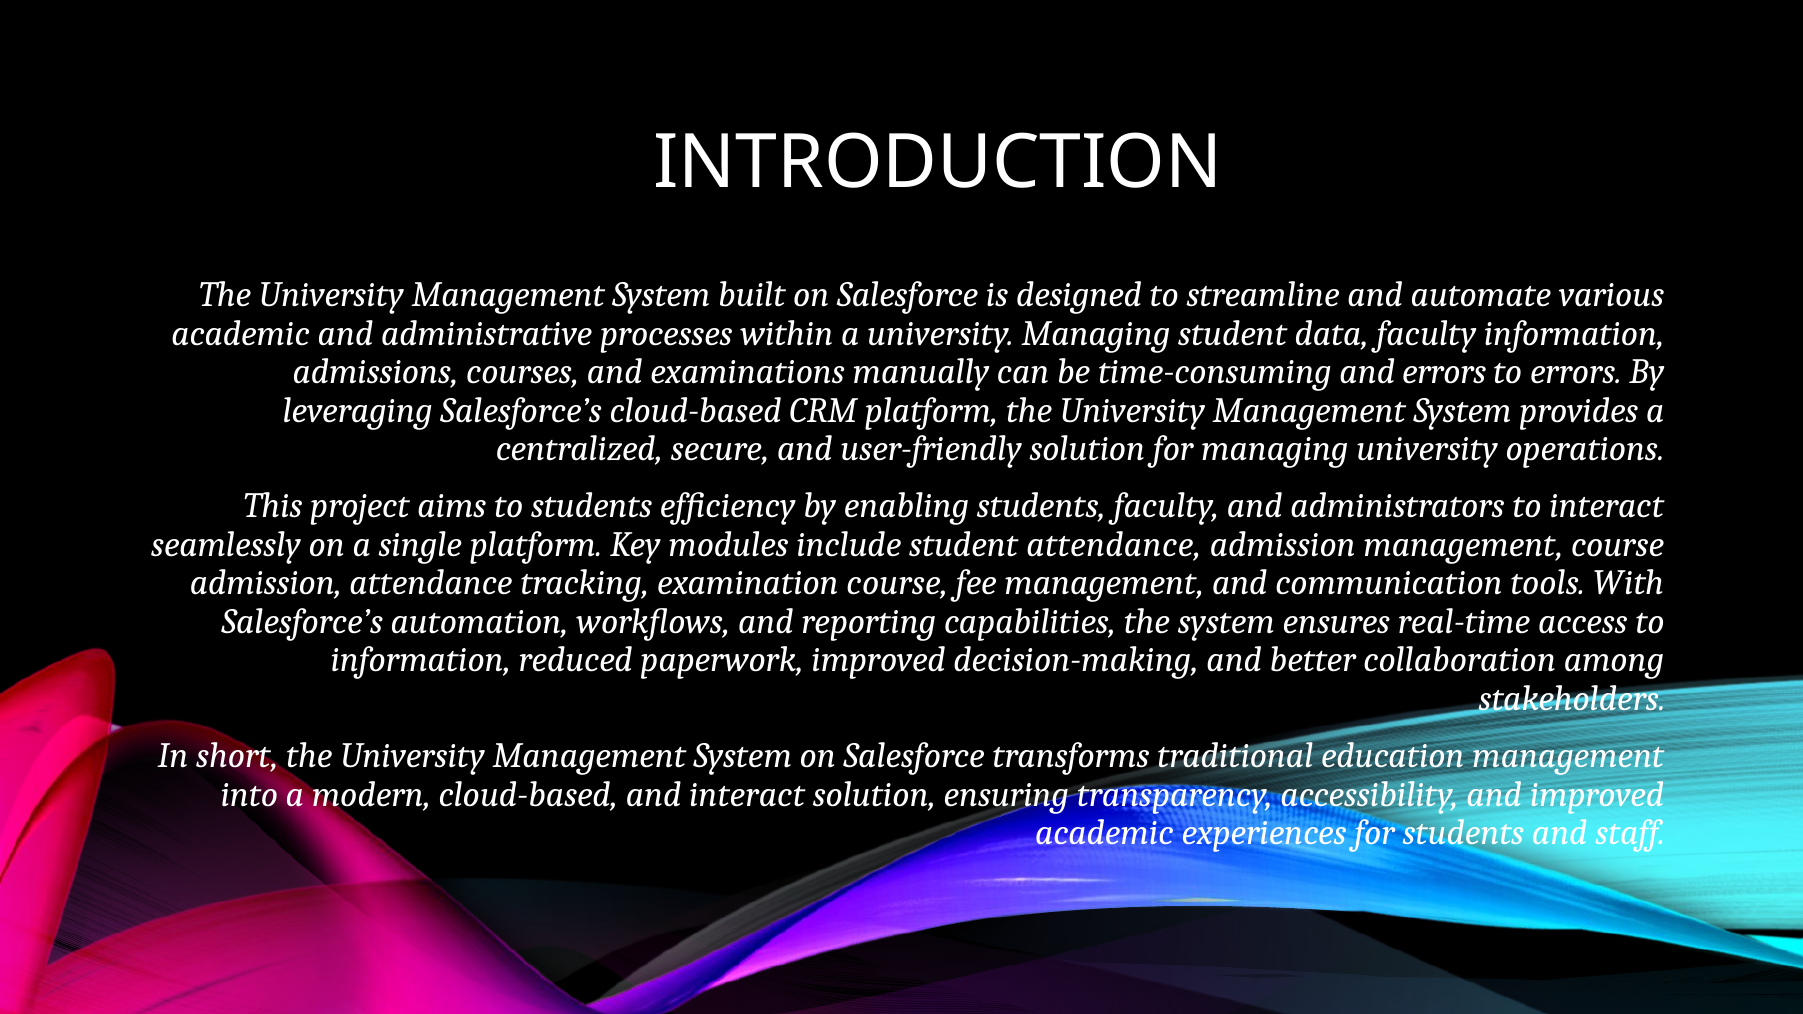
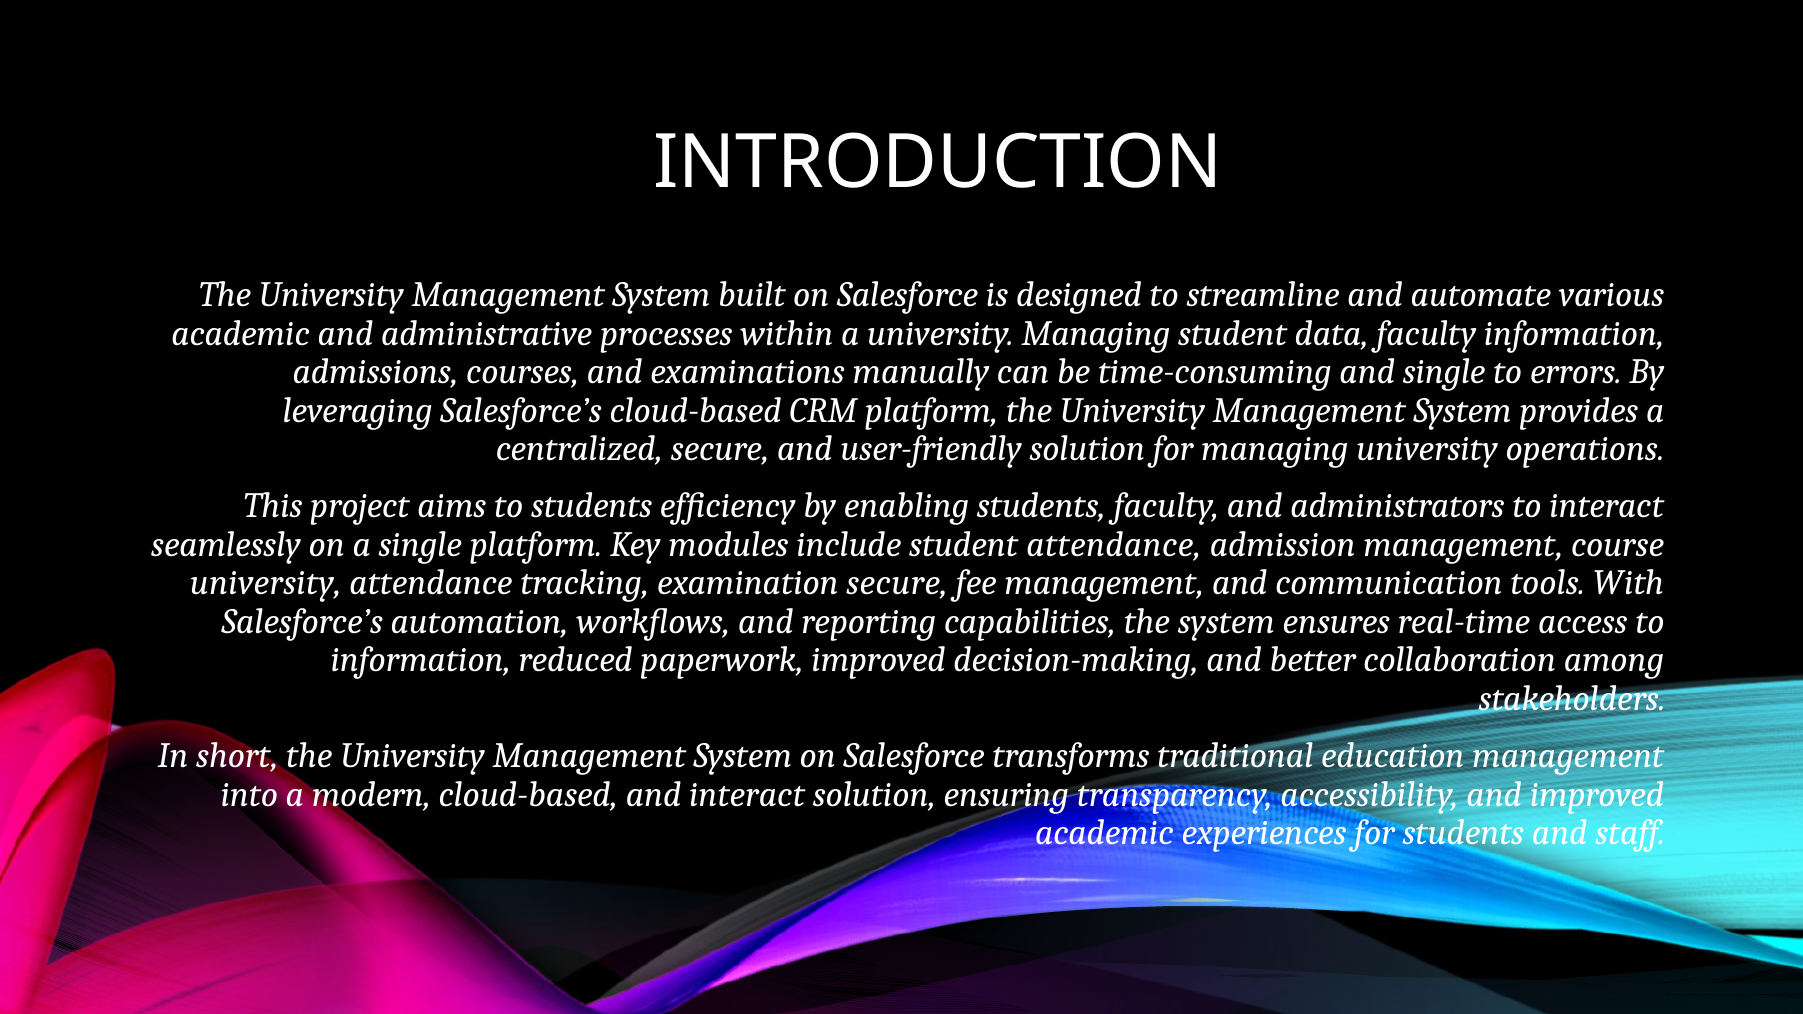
and errors: errors -> single
admission at (266, 583): admission -> university
examination course: course -> secure
